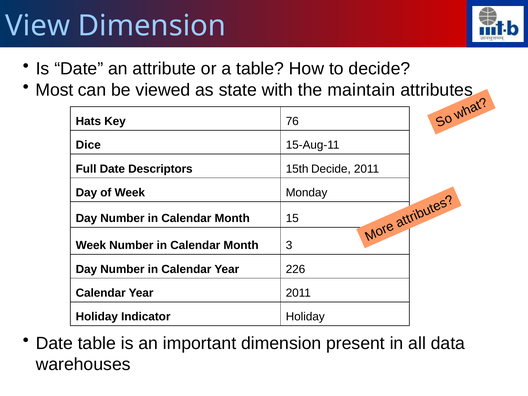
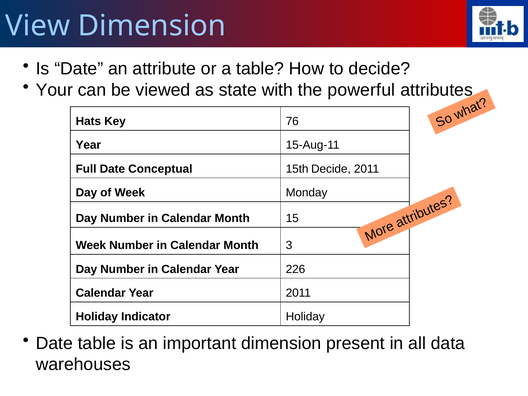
Most: Most -> Your
maintain: maintain -> powerful
Dice at (88, 145): Dice -> Year
Descriptors: Descriptors -> Conceptual
